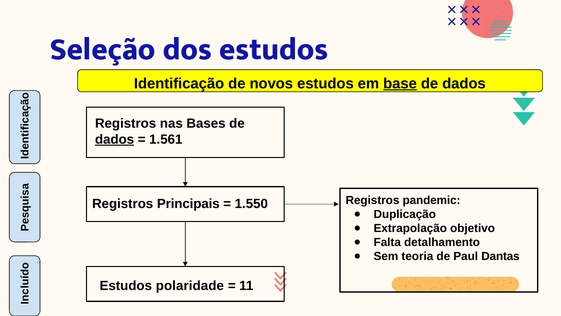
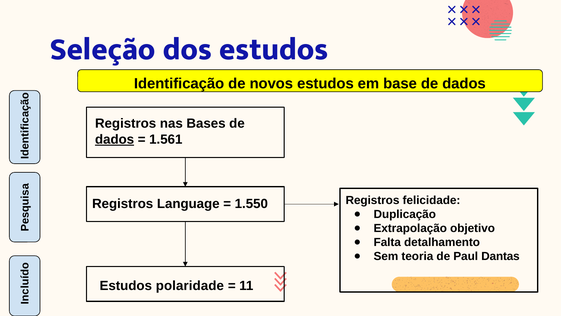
base underline: present -> none
pandemic: pandemic -> felicidade
Principais: Principais -> Language
